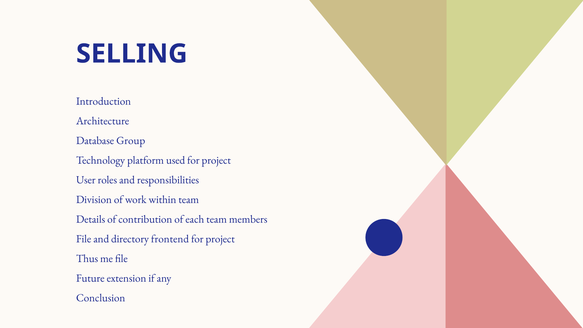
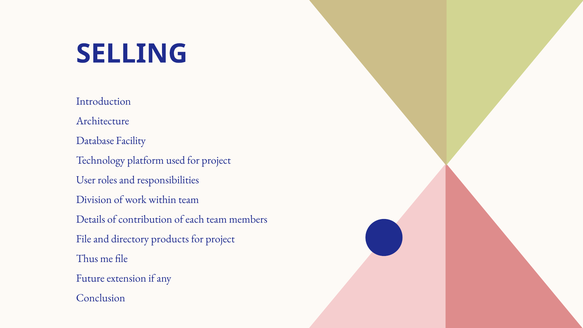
Group: Group -> Facility
frontend: frontend -> products
